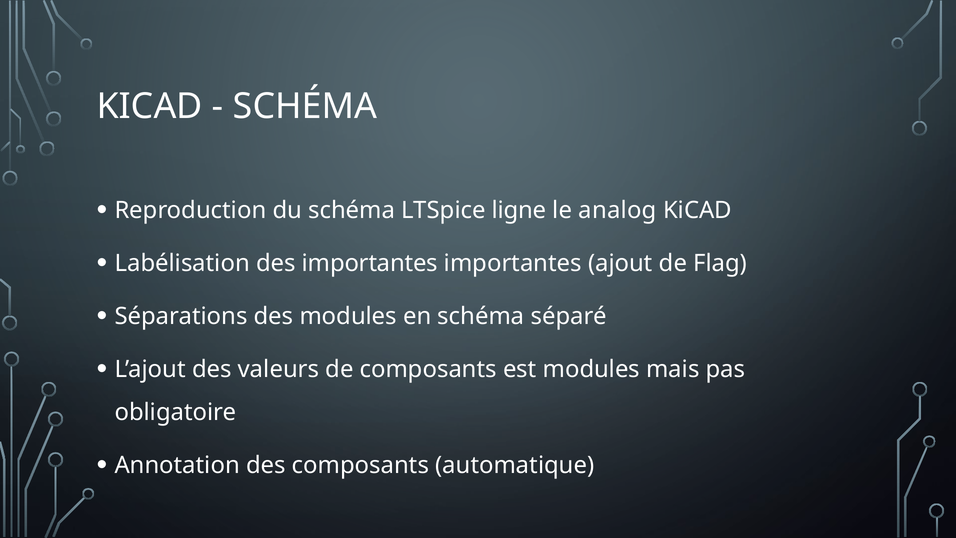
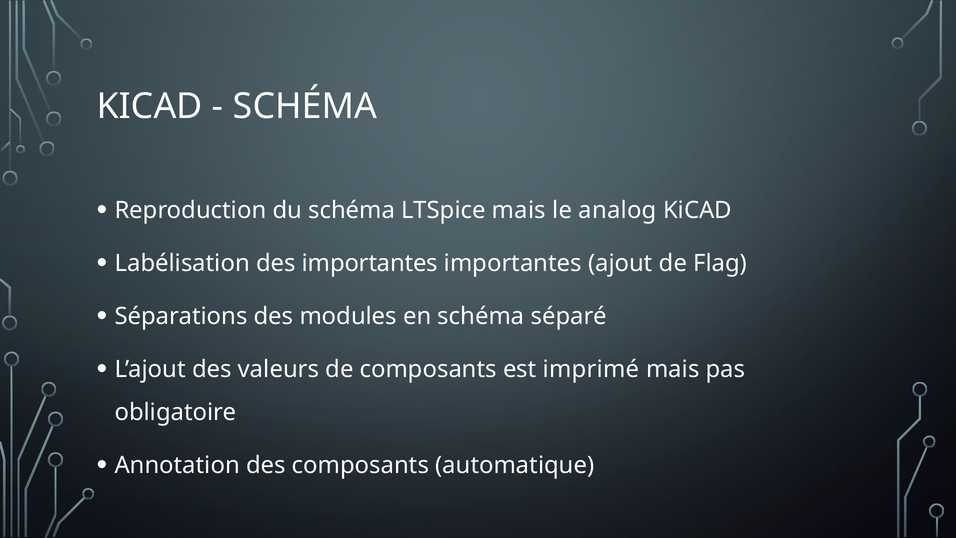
LTSpice ligne: ligne -> mais
est modules: modules -> imprimé
